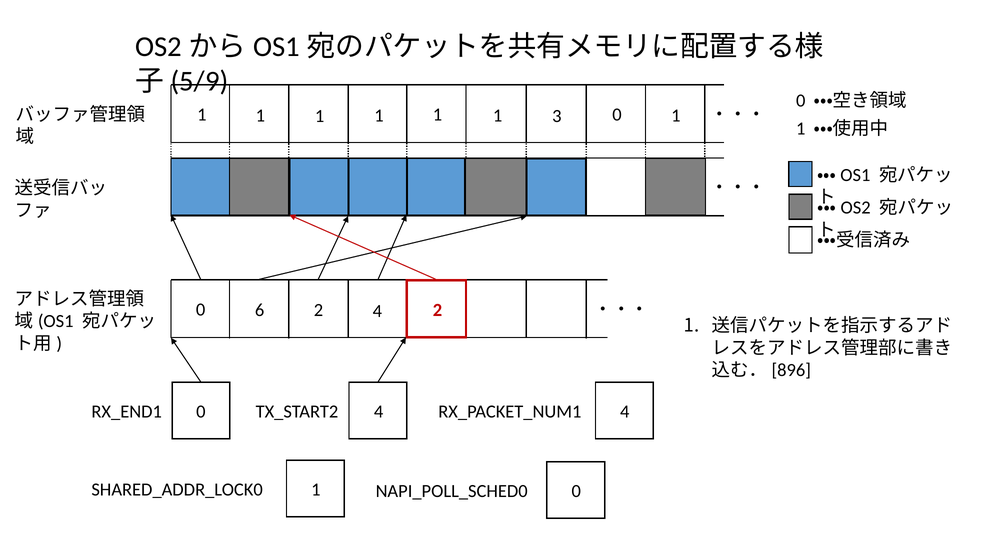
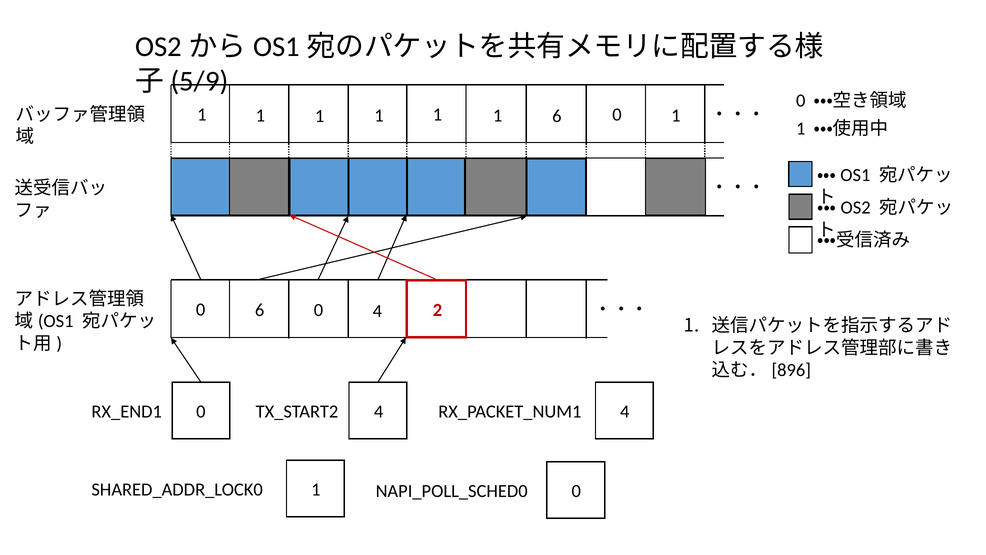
1 3: 3 -> 6
0 2: 2 -> 0
